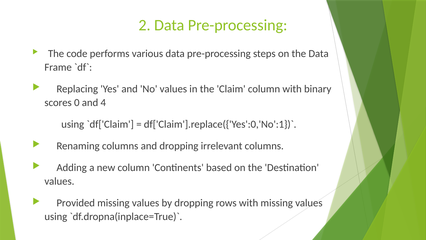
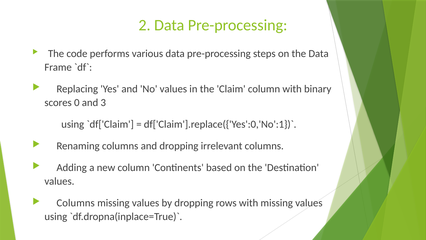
4: 4 -> 3
Provided at (76, 203): Provided -> Columns
